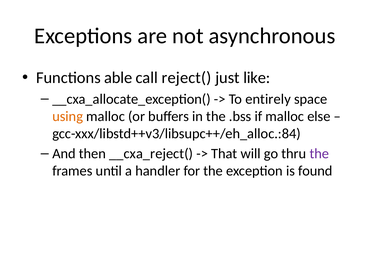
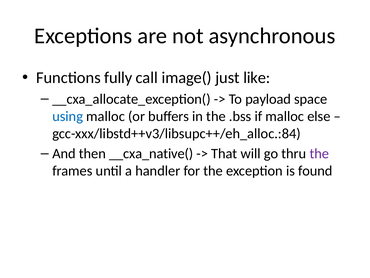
able: able -> fully
reject(: reject( -> image(
entirely: entirely -> payload
using colour: orange -> blue
__cxa_reject(: __cxa_reject( -> __cxa_native(
